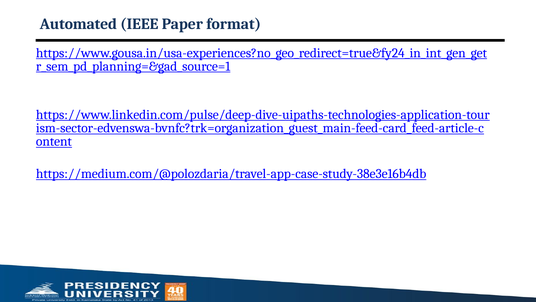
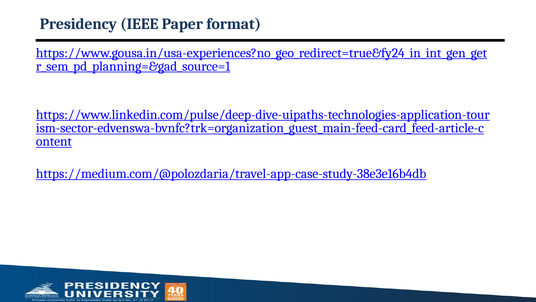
Automated: Automated -> Presidency
